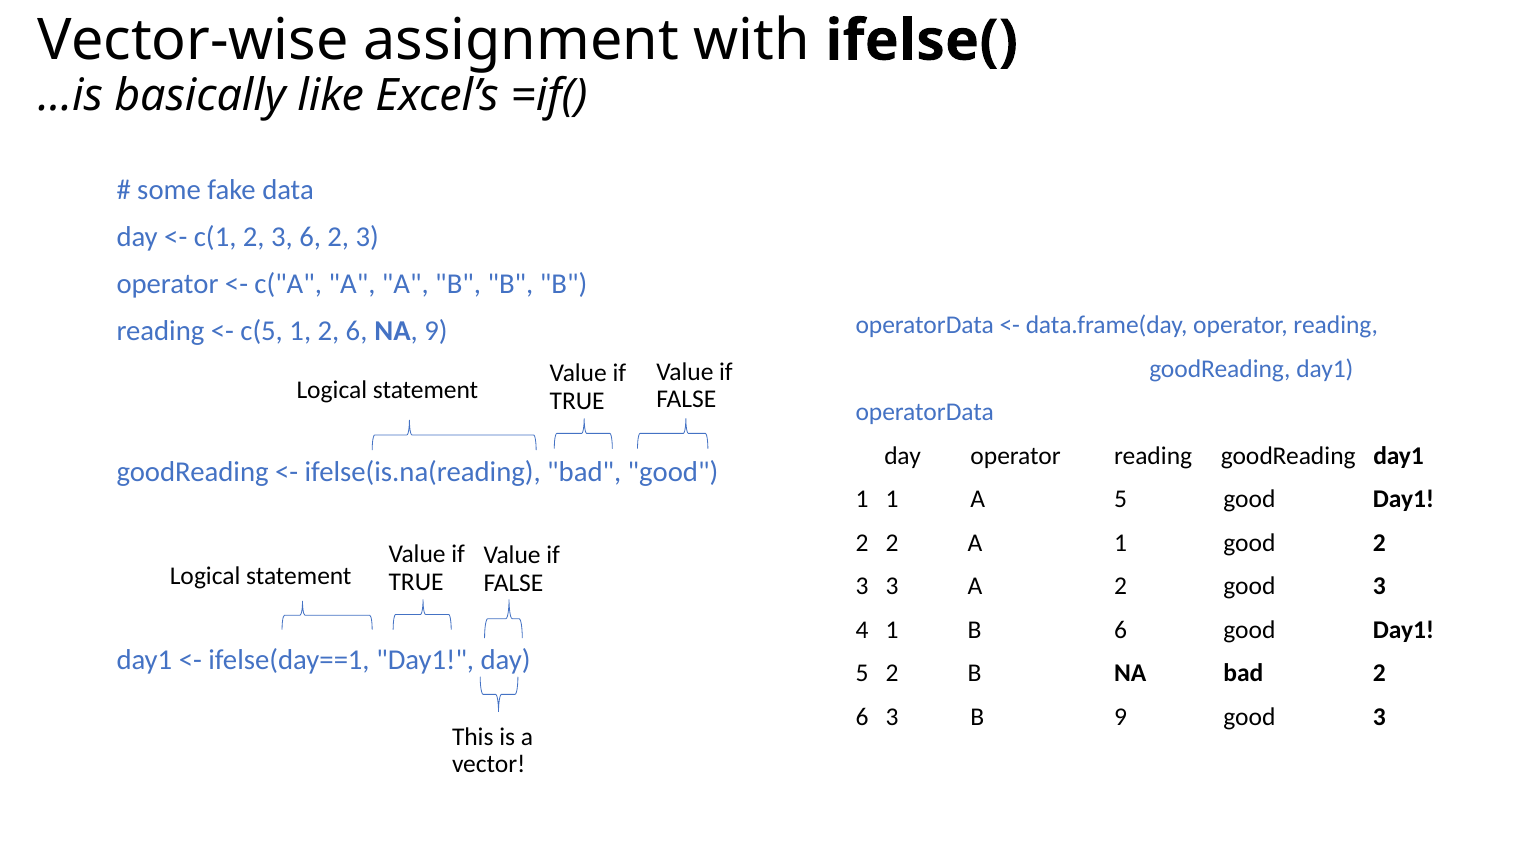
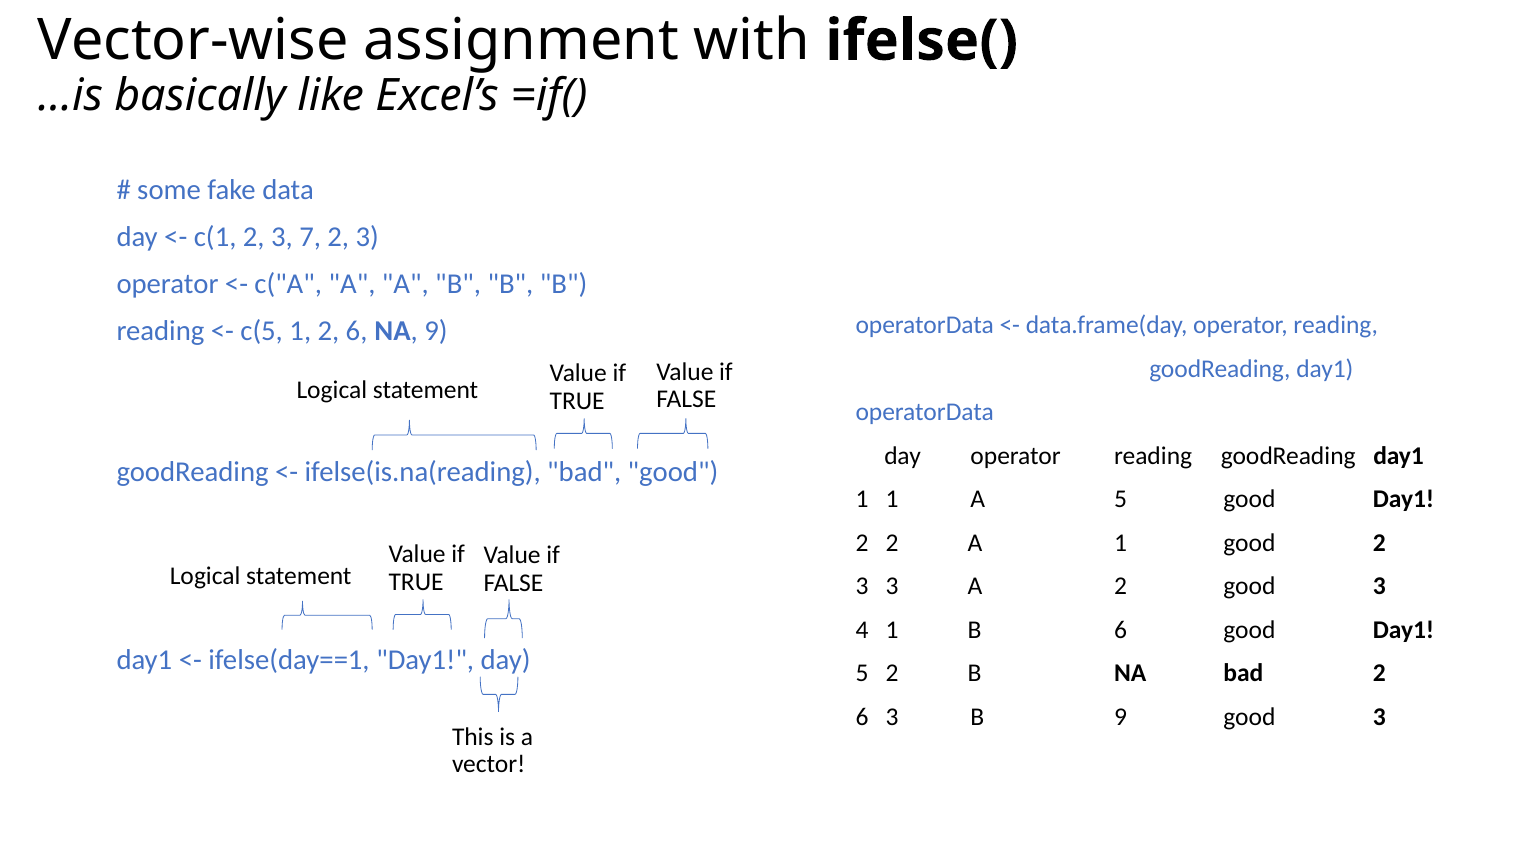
3 6: 6 -> 7
